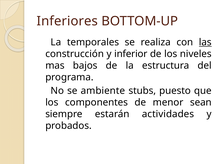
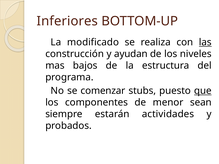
temporales: temporales -> modificado
inferior: inferior -> ayudan
ambiente: ambiente -> comenzar
que underline: none -> present
